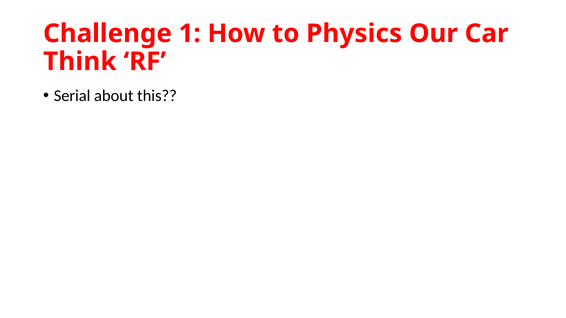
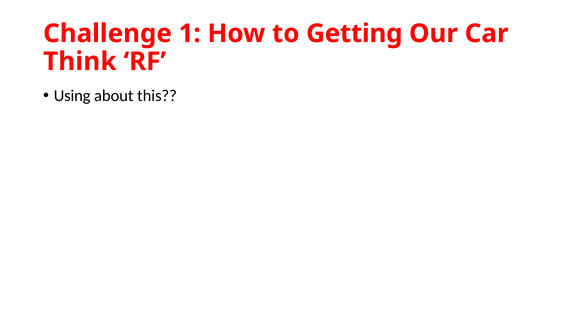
Physics: Physics -> Getting
Serial: Serial -> Using
